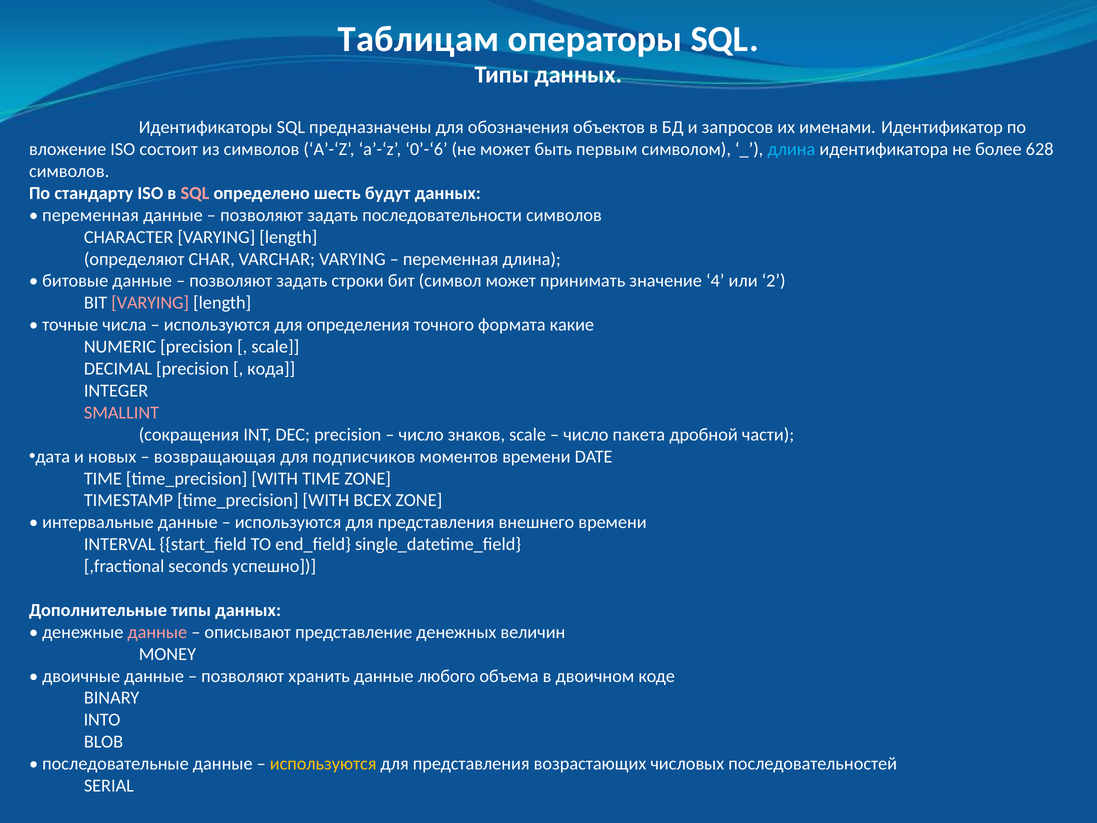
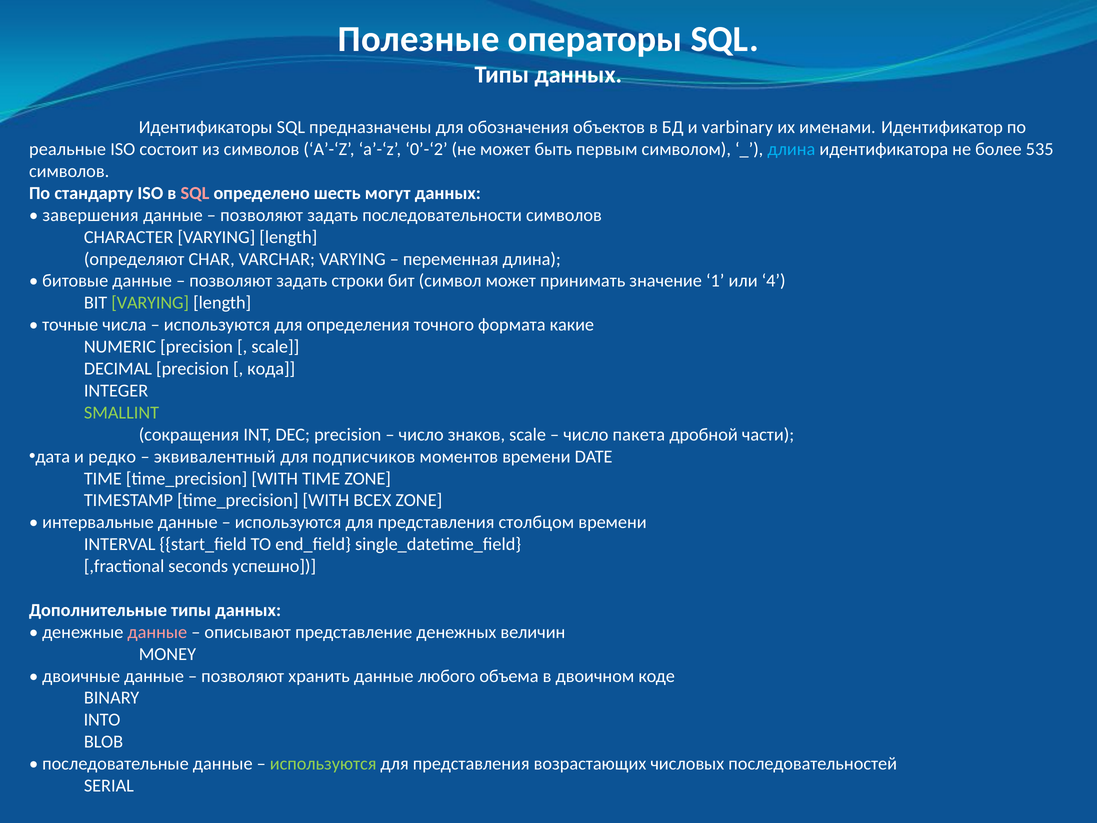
Таблицам: Таблицам -> Полезные
запросов: запросов -> varbinary
вложение: вложение -> реальные
0’-‘6: 0’-‘6 -> 0’-‘2
628: 628 -> 535
будут: будут -> могут
переменная at (91, 215): переменная -> завершения
4: 4 -> 1
2: 2 -> 4
VARYING at (150, 303) colour: pink -> light green
SMALLINT colour: pink -> light green
новых: новых -> редко
возвращающая: возвращающая -> эквивалентный
внешнего: внешнего -> столбцом
используются at (323, 764) colour: yellow -> light green
